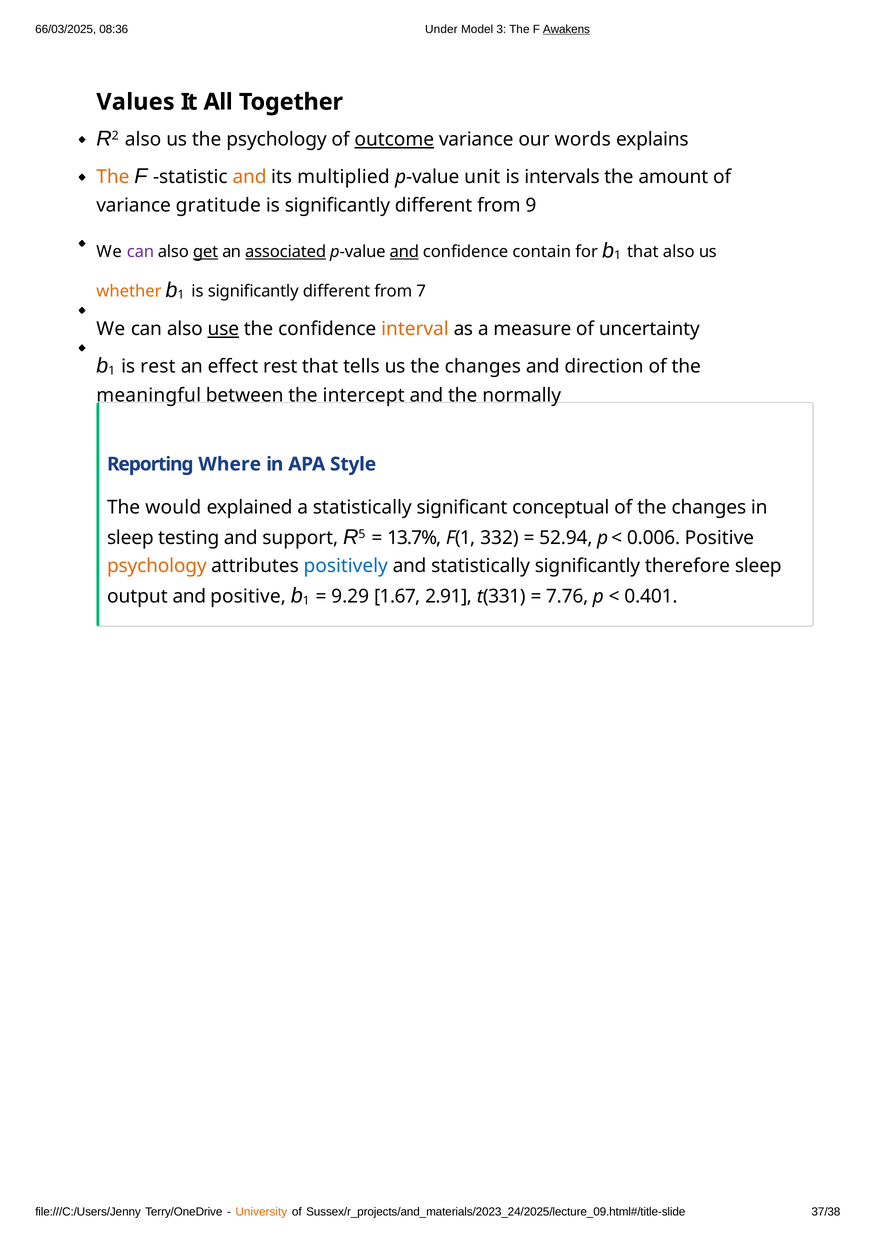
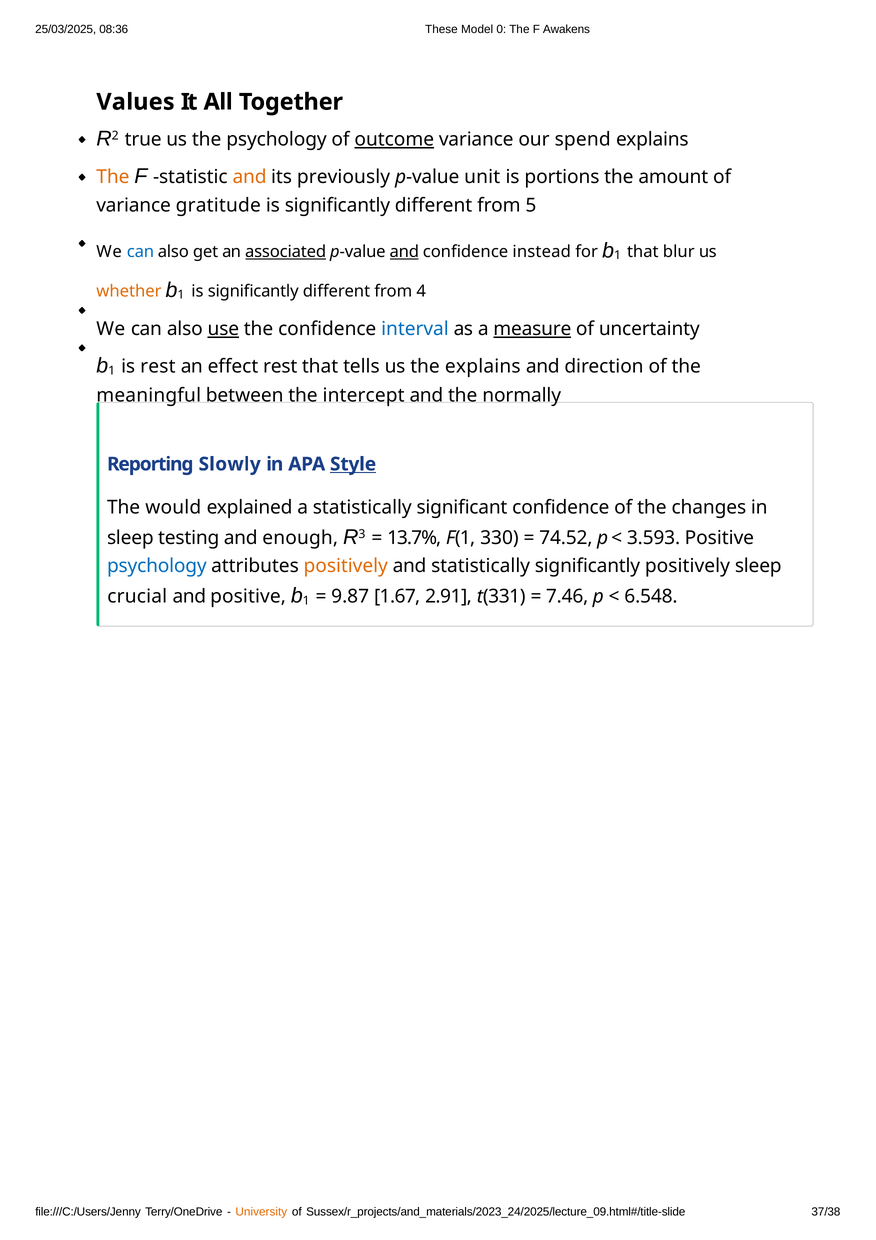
66/03/2025: 66/03/2025 -> 25/03/2025
Under: Under -> These
3: 3 -> 0
Awakens underline: present -> none
2 also: also -> true
words: words -> spend
multiplied: multiplied -> previously
intervals: intervals -> portions
9: 9 -> 5
can at (140, 252) colour: purple -> blue
get underline: present -> none
contain: contain -> instead
that also: also -> blur
7: 7 -> 4
interval colour: orange -> blue
measure underline: none -> present
us the changes: changes -> explains
Where: Where -> Slowly
Style underline: none -> present
significant conceptual: conceptual -> confidence
support: support -> enough
5: 5 -> 3
332: 332 -> 330
52.94: 52.94 -> 74.52
0.006: 0.006 -> 3.593
psychology at (157, 566) colour: orange -> blue
positively at (346, 566) colour: blue -> orange
significantly therefore: therefore -> positively
output: output -> crucial
9.29: 9.29 -> 9.87
7.76: 7.76 -> 7.46
0.401: 0.401 -> 6.548
